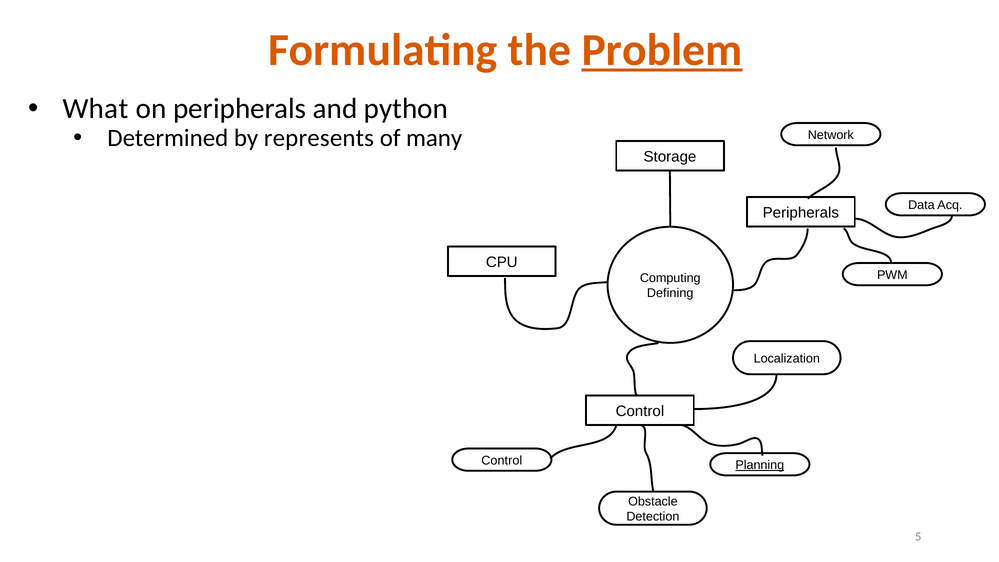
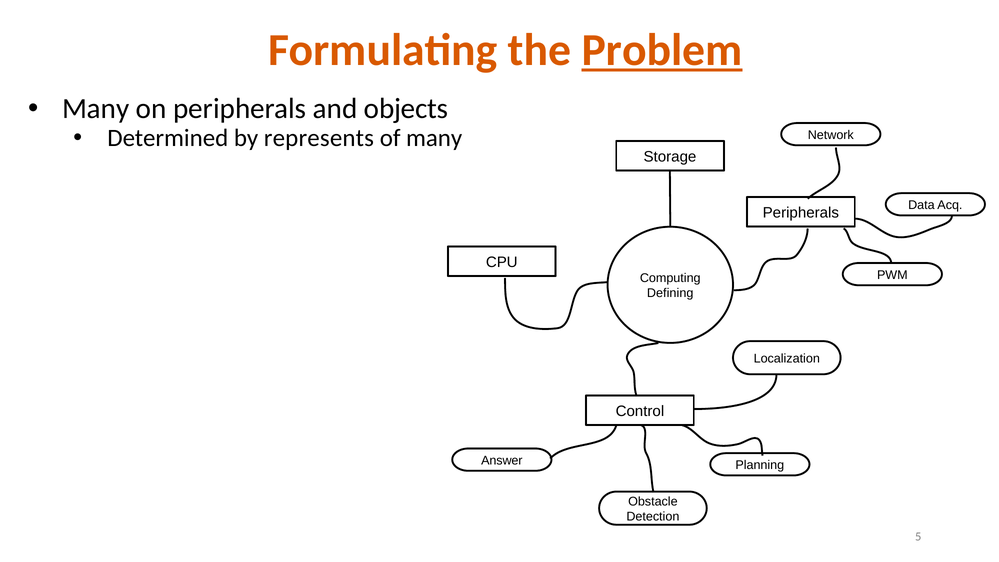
What at (96, 109): What -> Many
python: python -> objects
Control at (502, 460): Control -> Answer
Planning underline: present -> none
